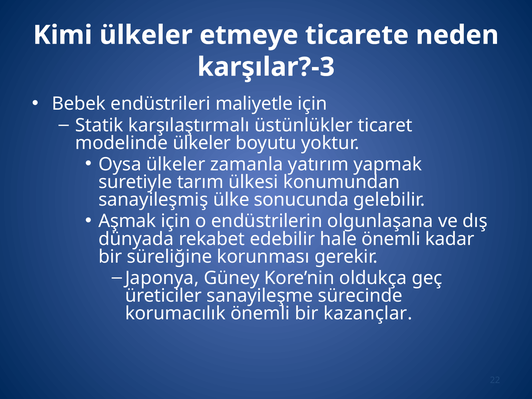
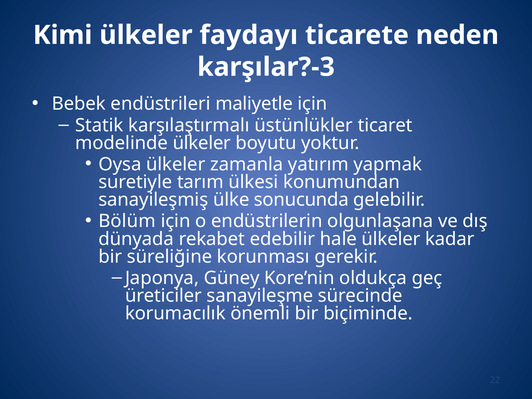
etmeye: etmeye -> faydayı
Aşmak: Aşmak -> Bölüm
hale önemli: önemli -> ülkeler
kazançlar: kazançlar -> biçiminde
